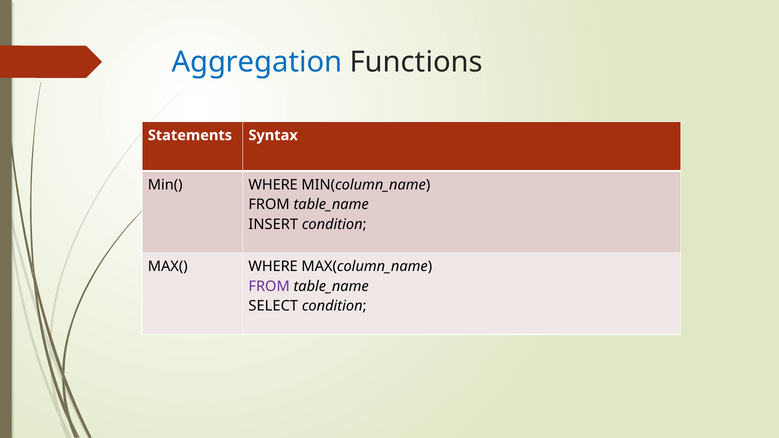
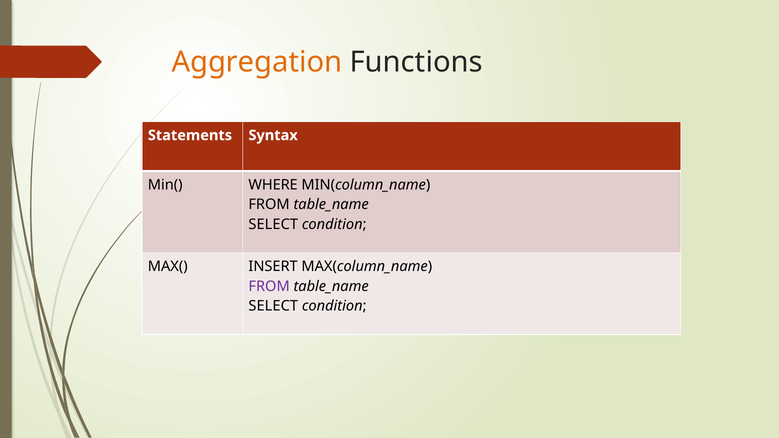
Aggregation colour: blue -> orange
INSERT at (273, 225): INSERT -> SELECT
MAX( WHERE: WHERE -> INSERT
